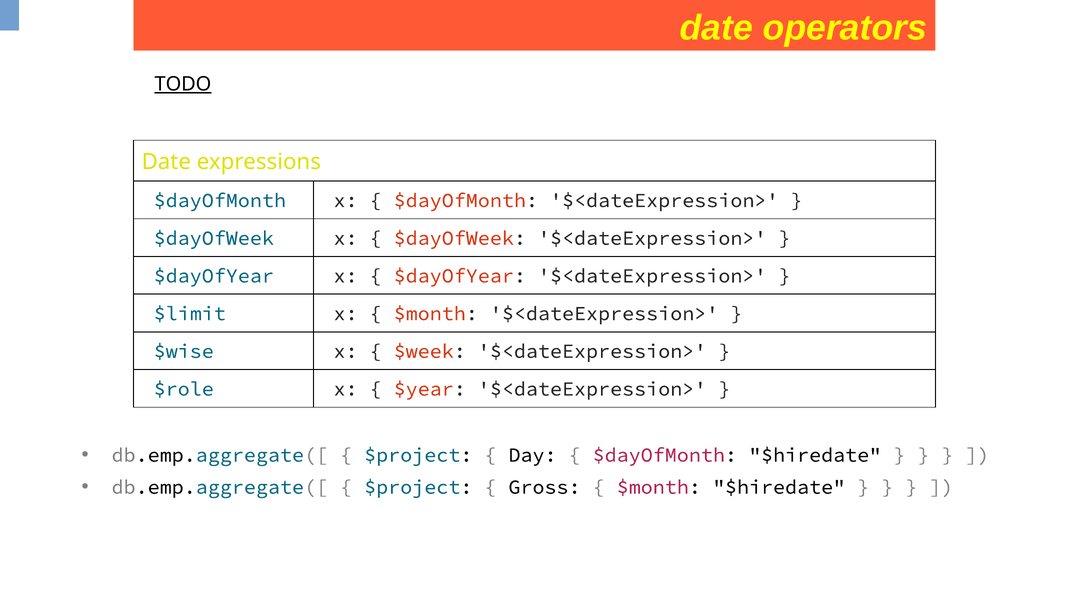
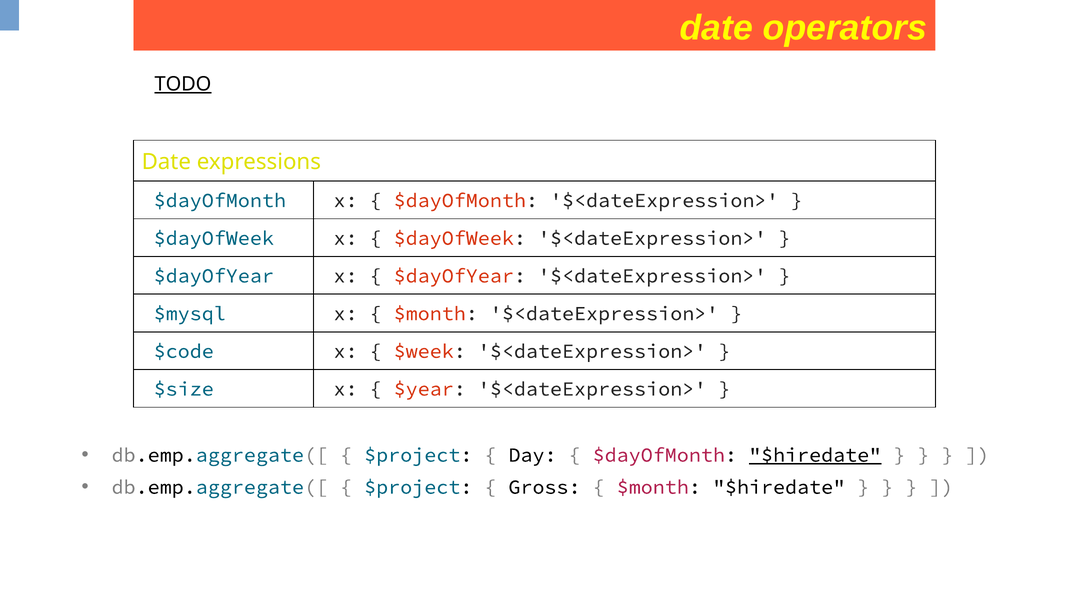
$limit: $limit -> $mysql
$wise: $wise -> $code
$role: $role -> $size
$hiredate at (815, 455) underline: none -> present
